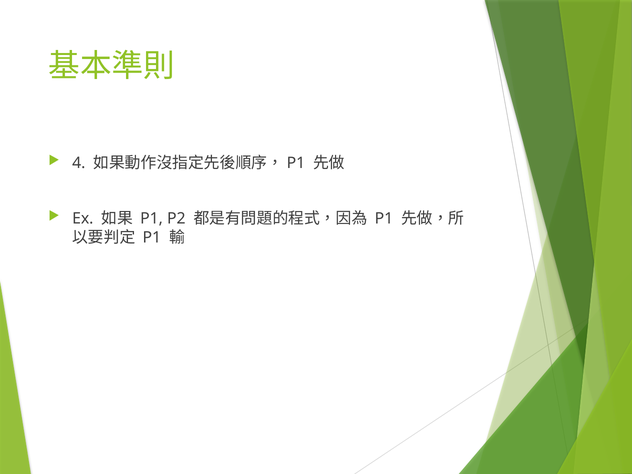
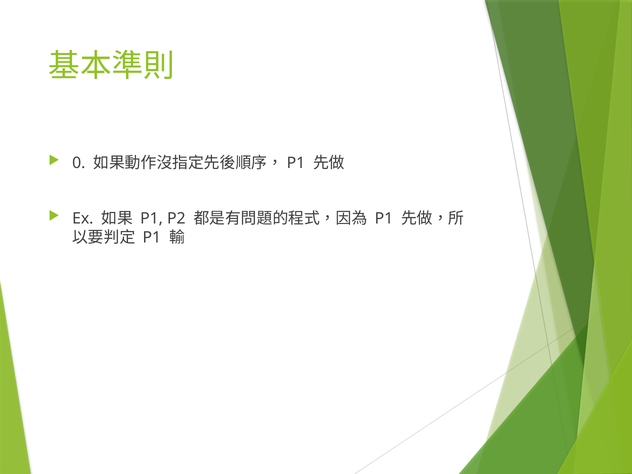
4: 4 -> 0
